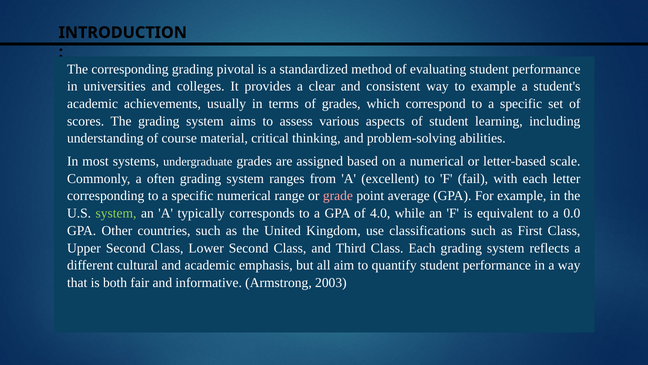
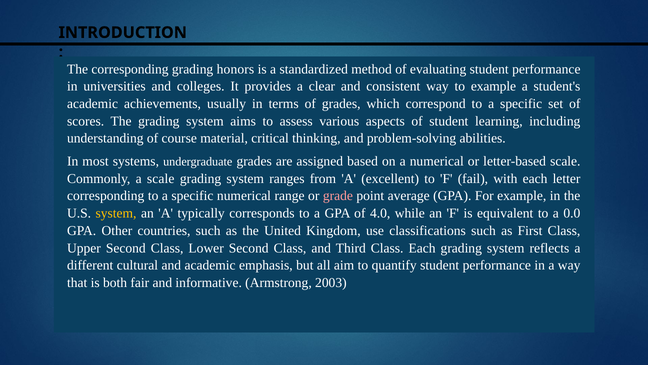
pivotal: pivotal -> honors
a often: often -> scale
system at (116, 213) colour: light green -> yellow
